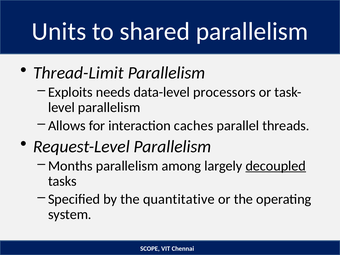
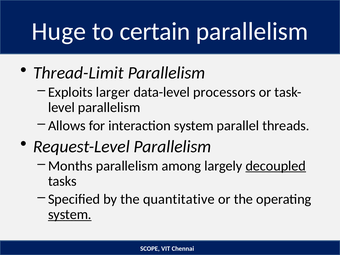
Units: Units -> Huge
shared: shared -> certain
needs: needs -> larger
interaction caches: caches -> system
system at (70, 214) underline: none -> present
